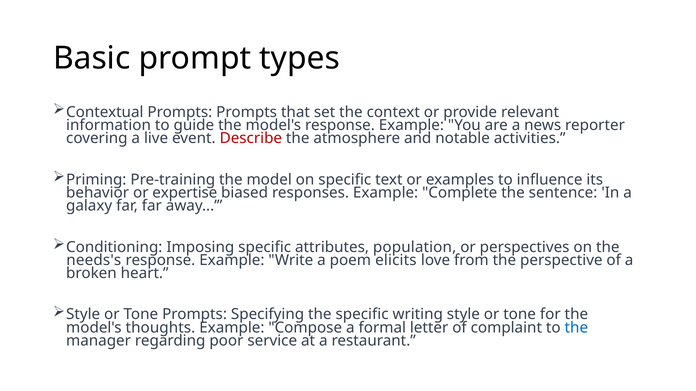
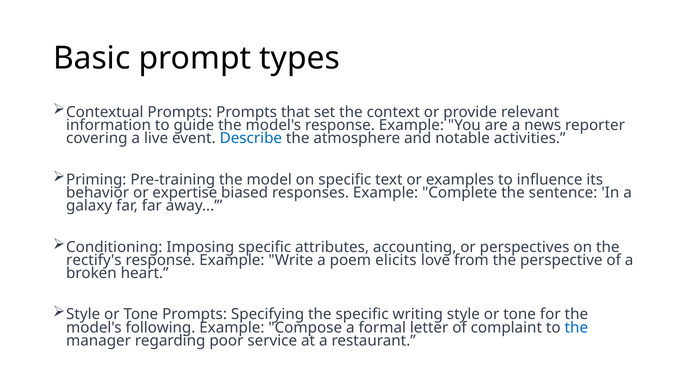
Describe colour: red -> blue
population: population -> accounting
needs's: needs's -> rectify's
thoughts: thoughts -> following
